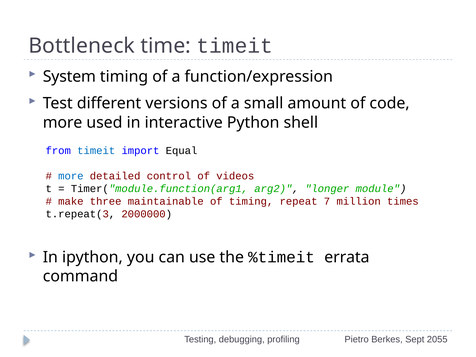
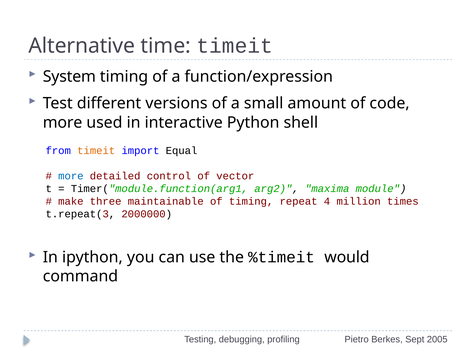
Bottleneck: Bottleneck -> Alternative
timeit at (96, 151) colour: blue -> orange
videos: videos -> vector
longer: longer -> maxima
7: 7 -> 4
errata: errata -> would
2055: 2055 -> 2005
